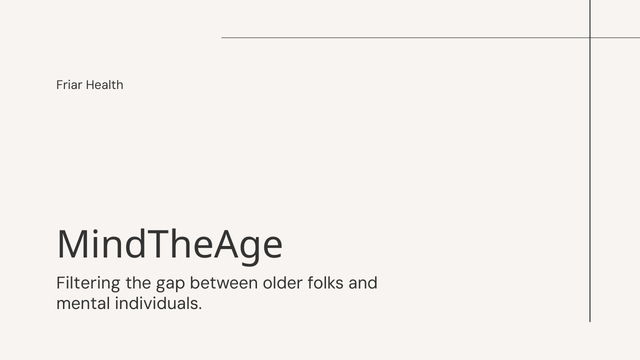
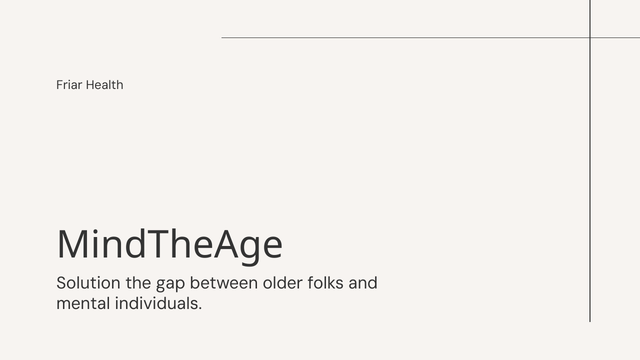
Filtering: Filtering -> Solution
